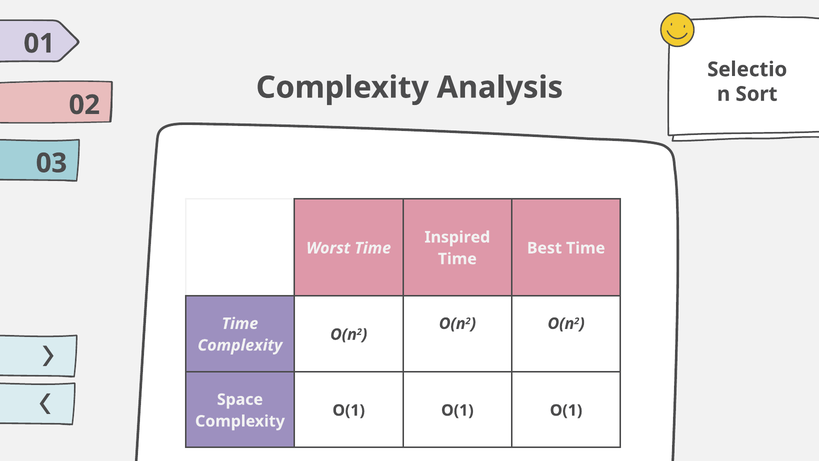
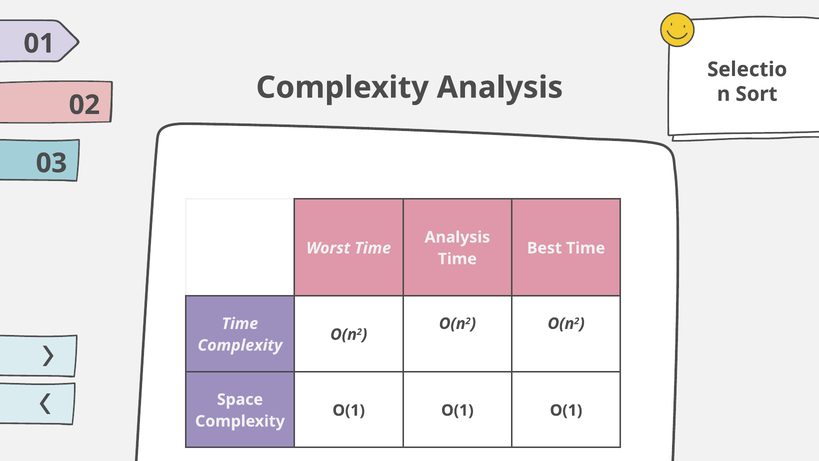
Inspired at (457, 237): Inspired -> Analysis
